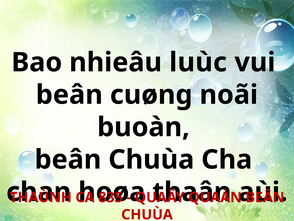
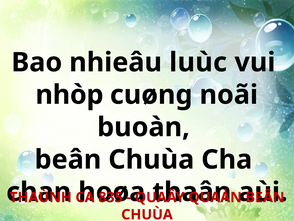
beân at (69, 95): beân -> nhòp
